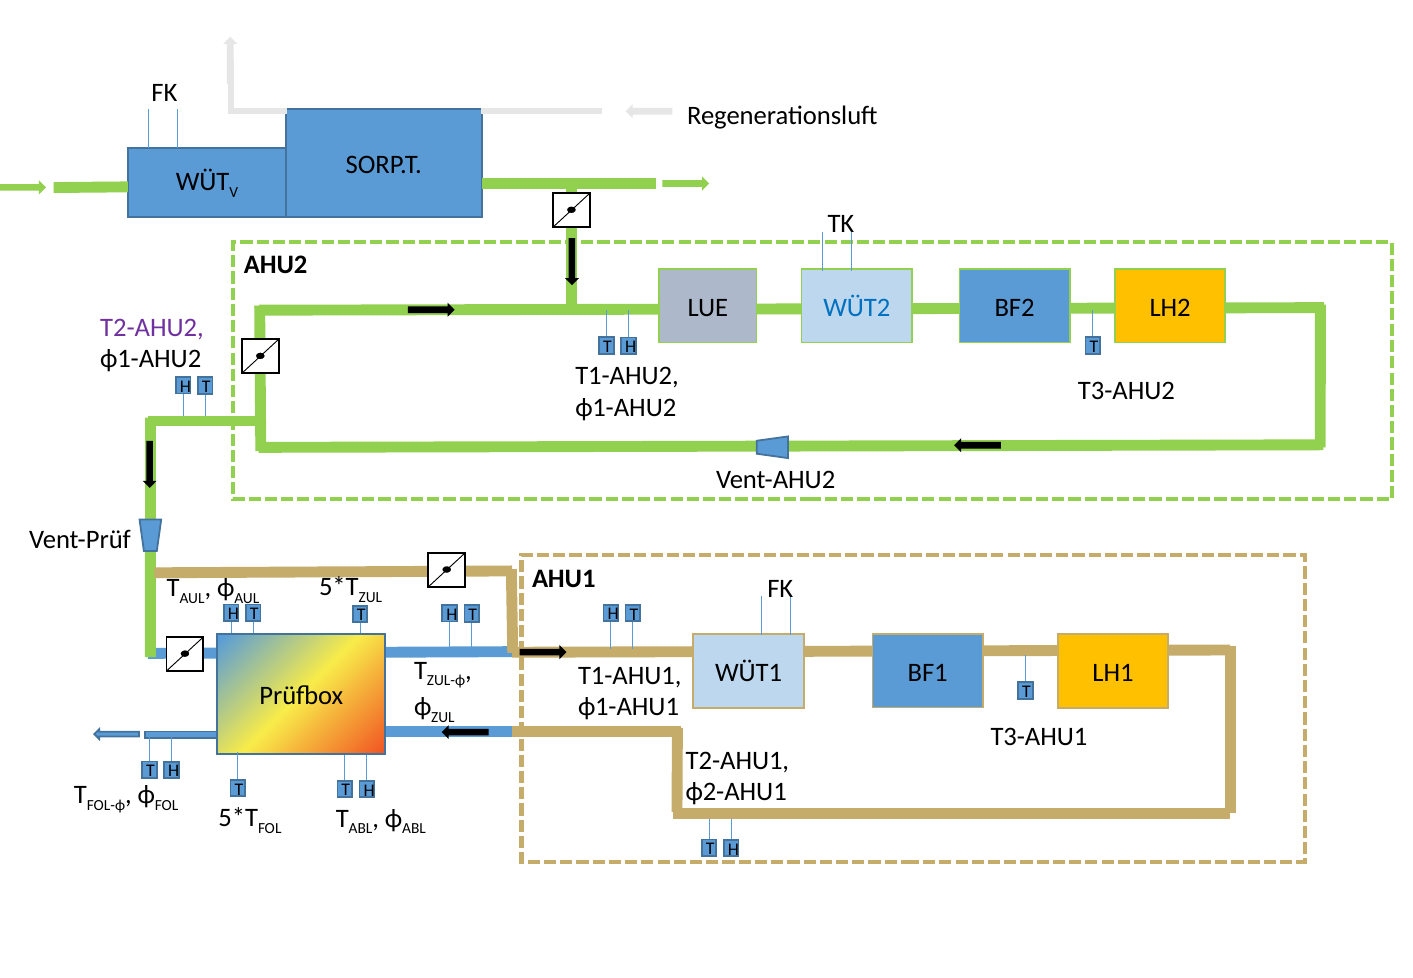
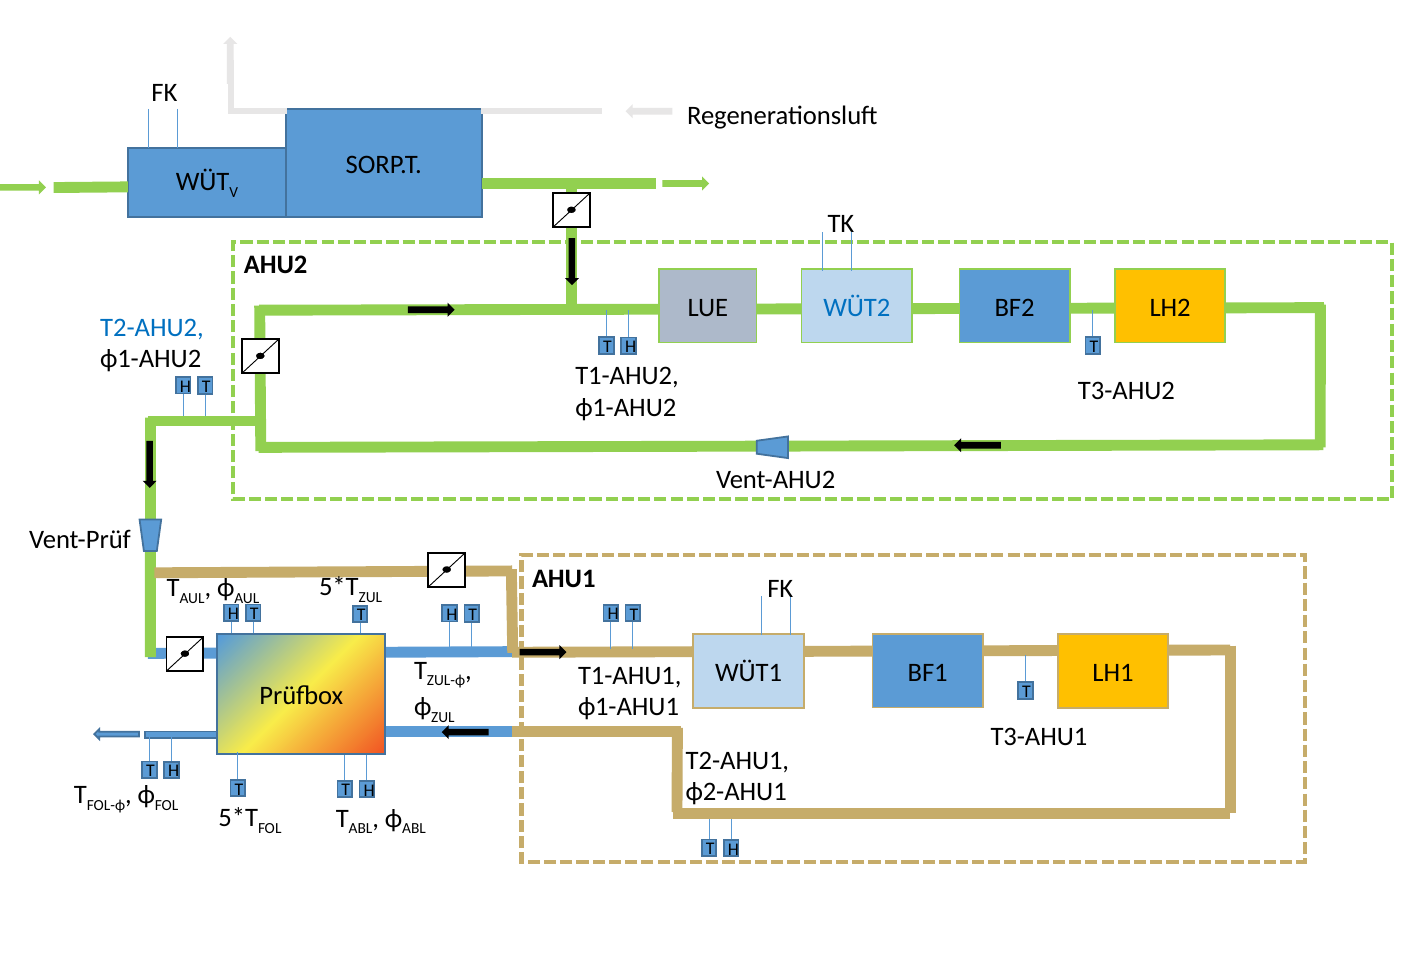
T2-AHU2 colour: purple -> blue
